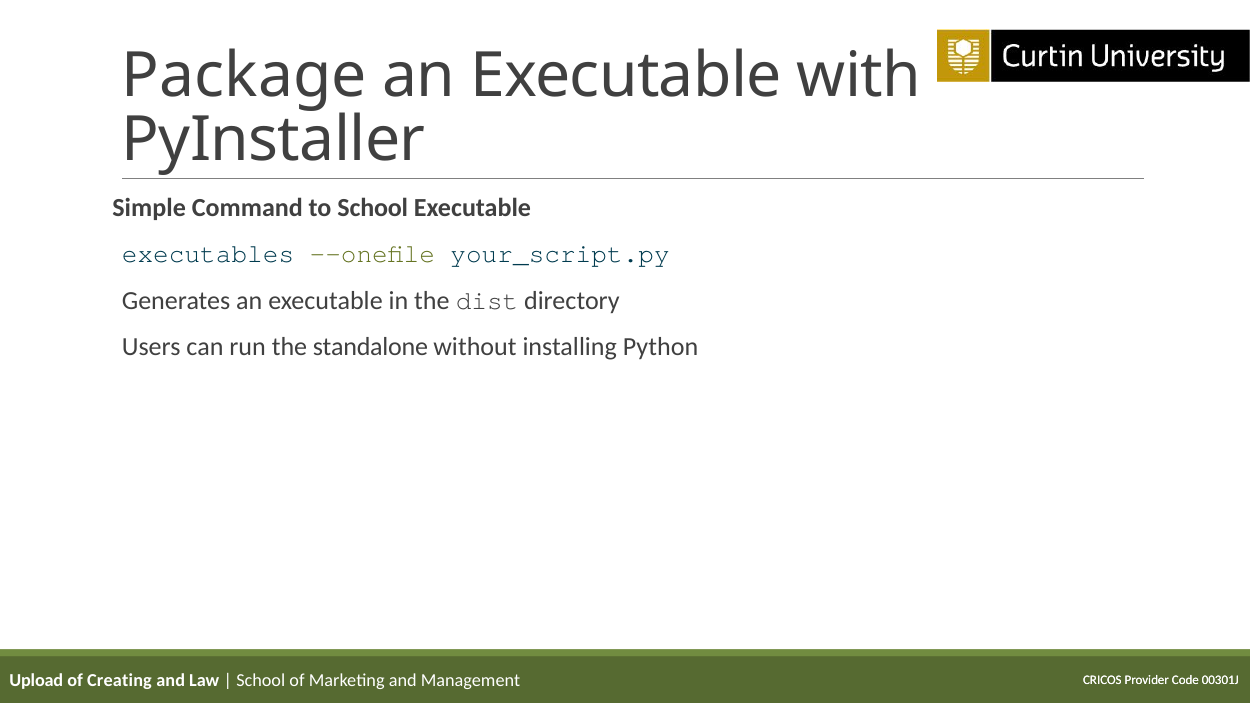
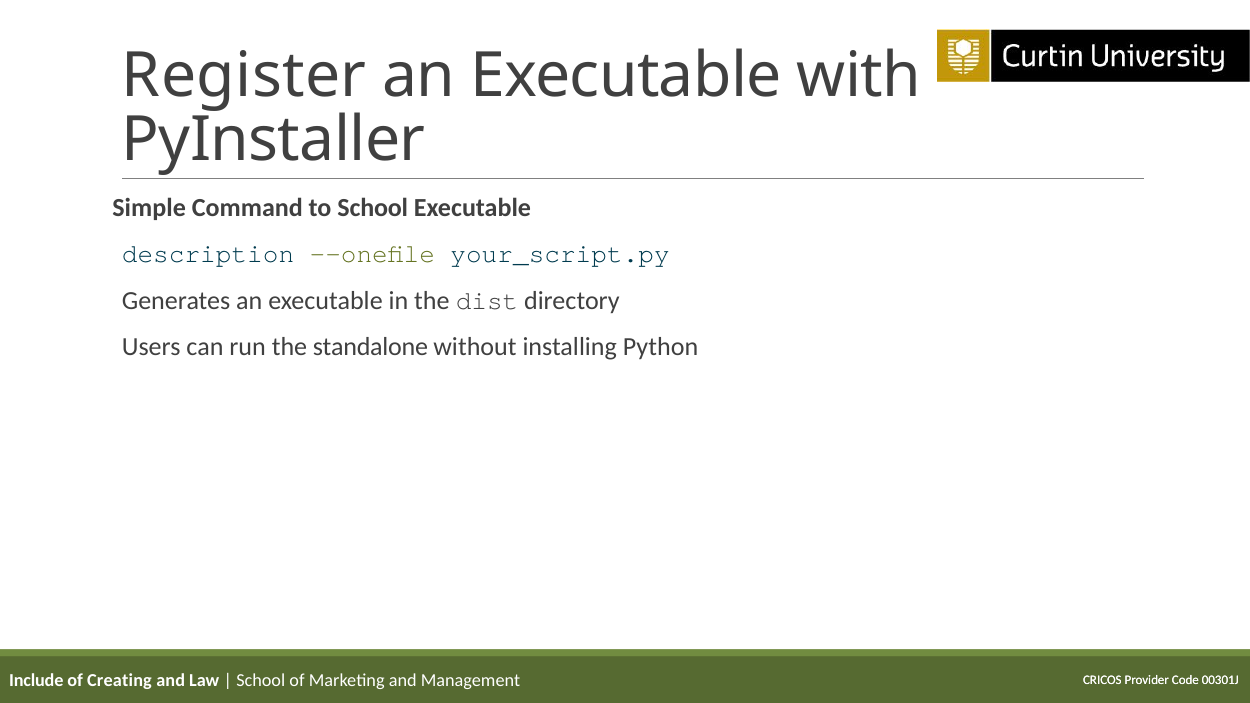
Package: Package -> Register
executables: executables -> description
Upload: Upload -> Include
